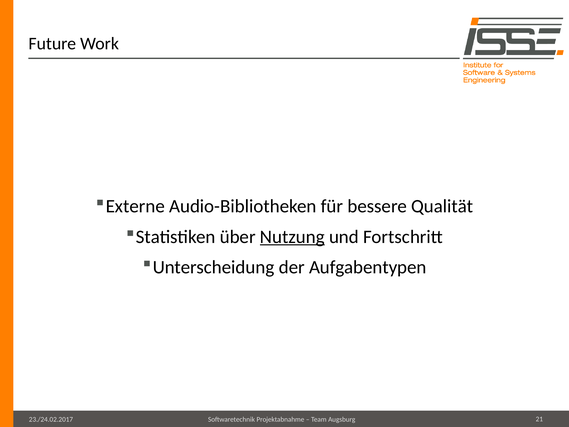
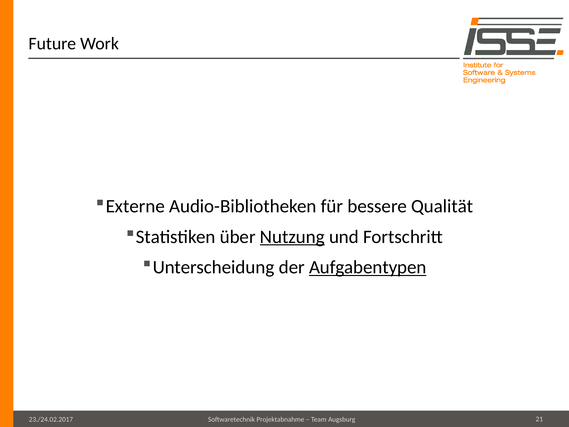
Aufgabentypen underline: none -> present
